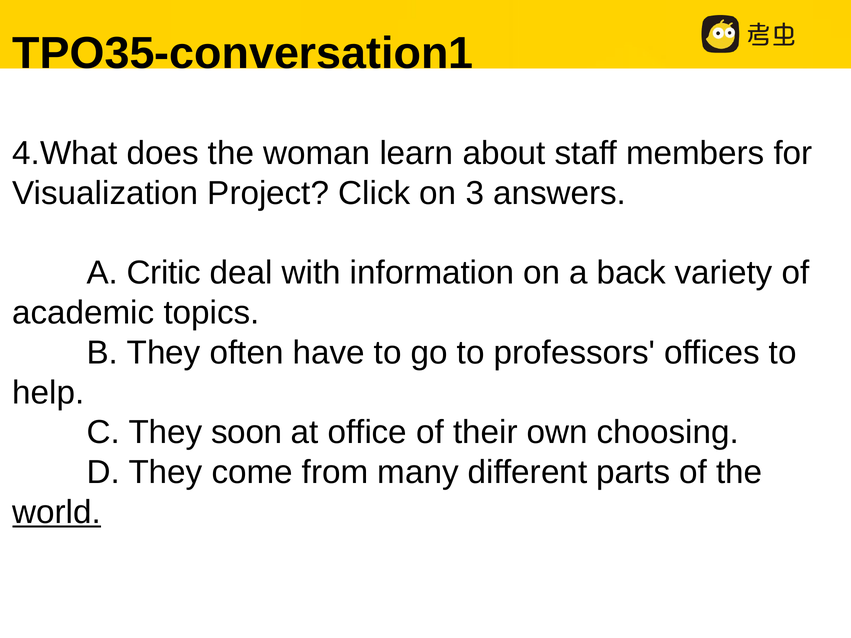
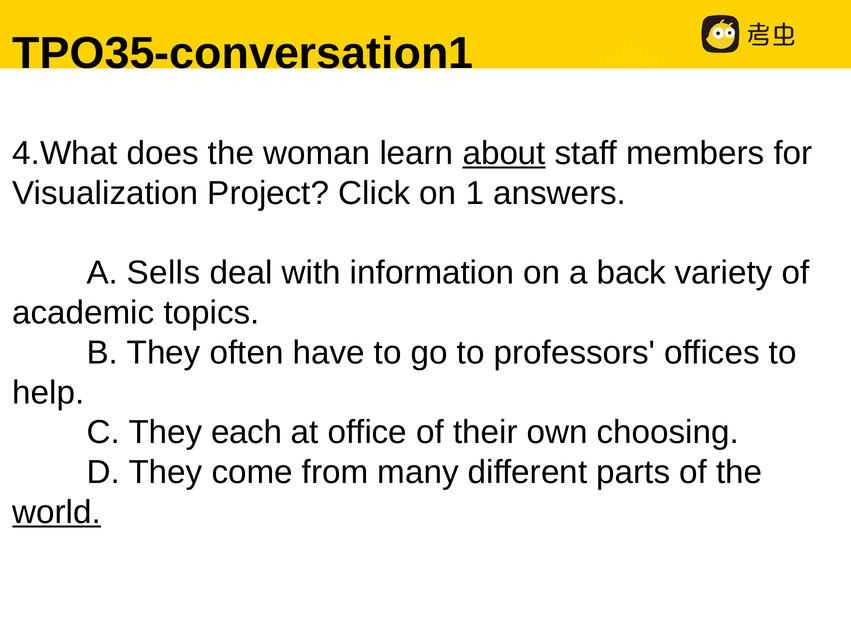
about underline: none -> present
3: 3 -> 1
Critic: Critic -> Sells
soon: soon -> each
